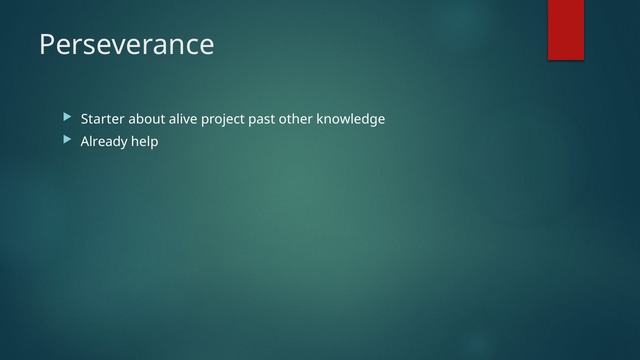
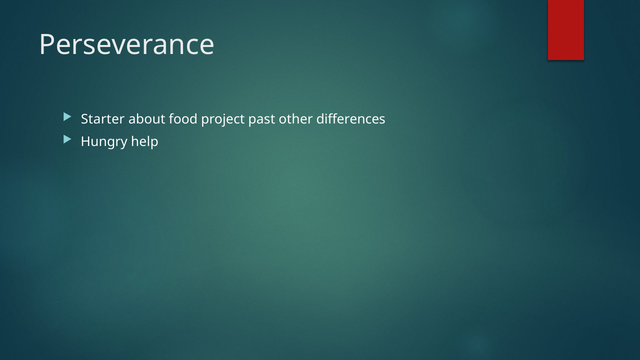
alive: alive -> food
knowledge: knowledge -> differences
Already: Already -> Hungry
